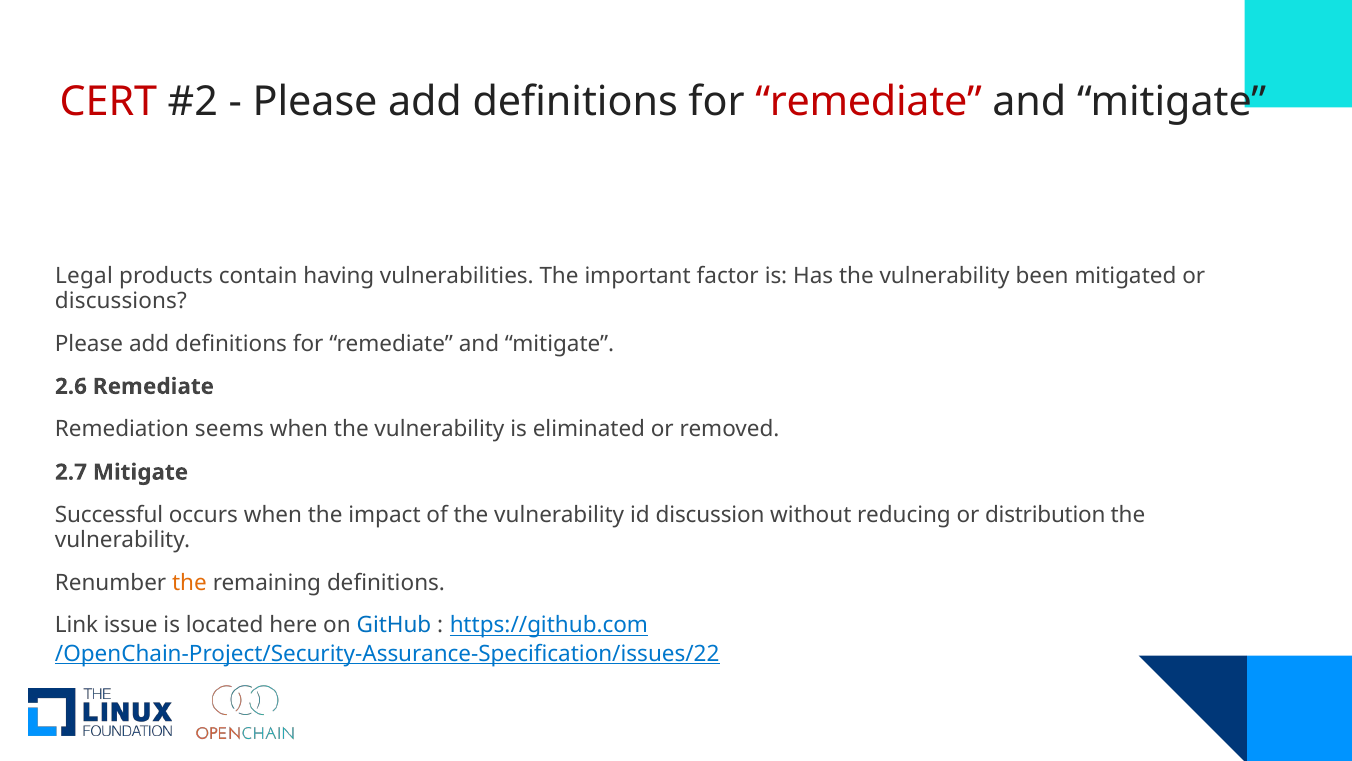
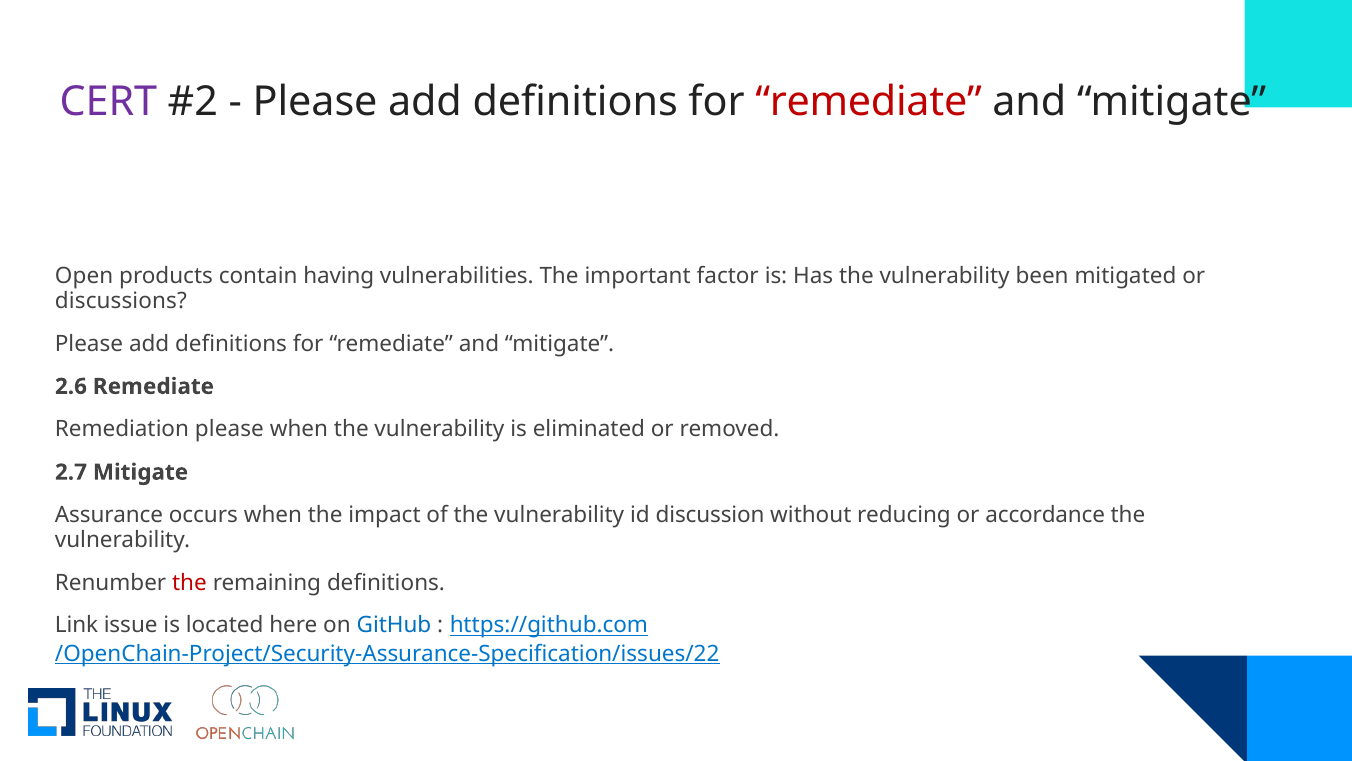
CERT colour: red -> purple
Legal: Legal -> Open
Remediation seems: seems -> please
Successful: Successful -> Assurance
distribution: distribution -> accordance
the at (189, 583) colour: orange -> red
